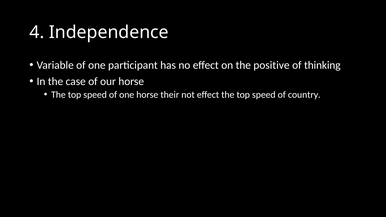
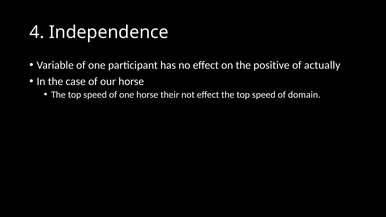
thinking: thinking -> actually
country: country -> domain
